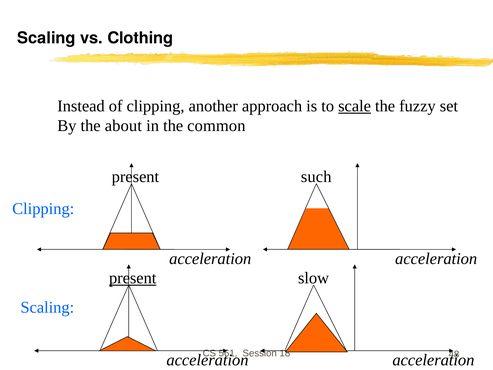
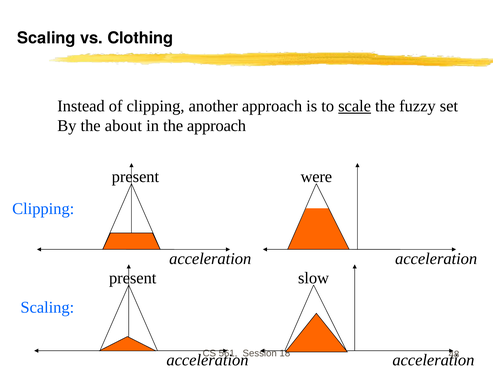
the common: common -> approach
such: such -> were
present at (133, 278) underline: present -> none
